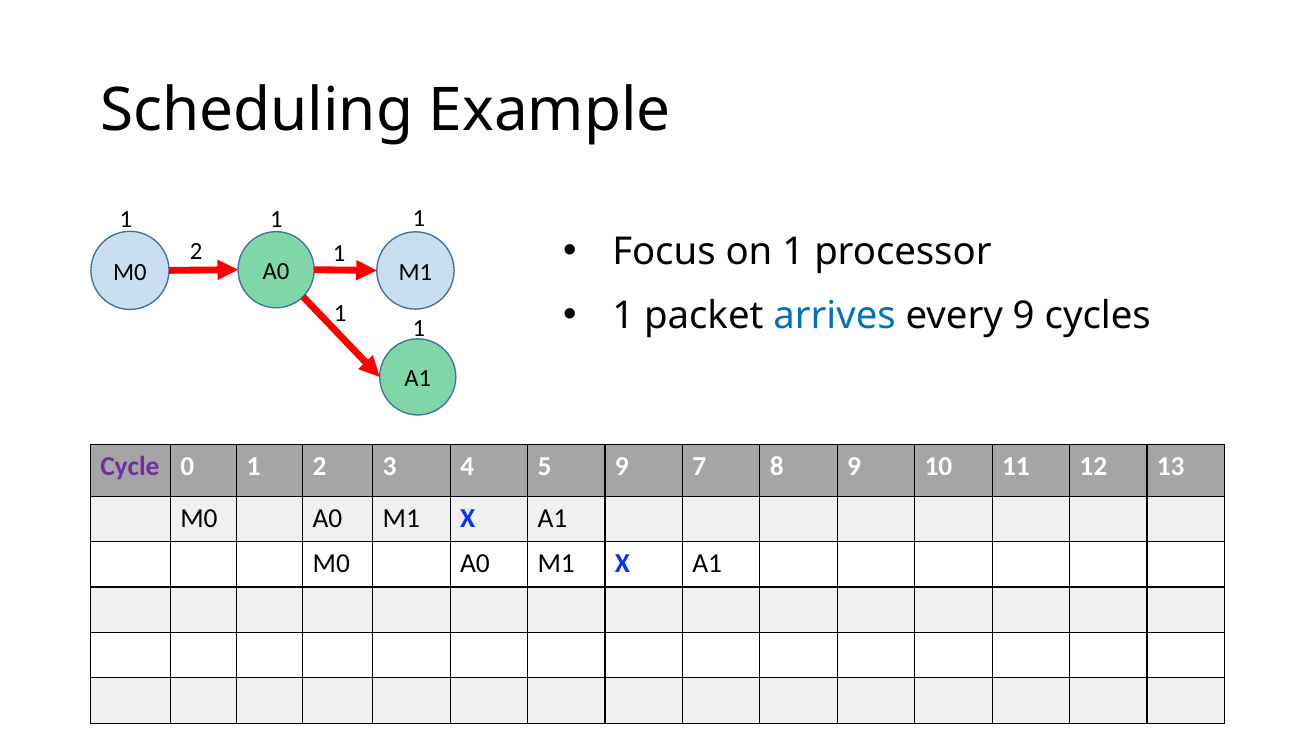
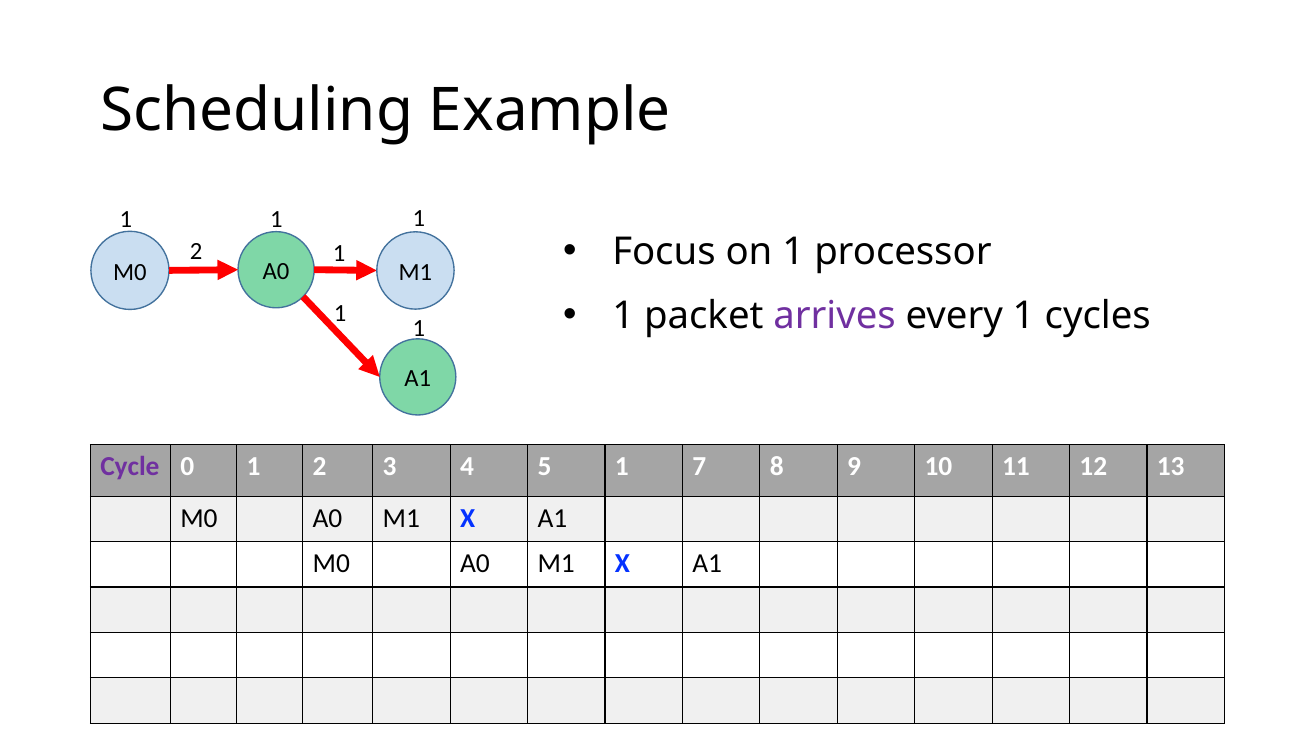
arrives colour: blue -> purple
every 9: 9 -> 1
5 9: 9 -> 1
